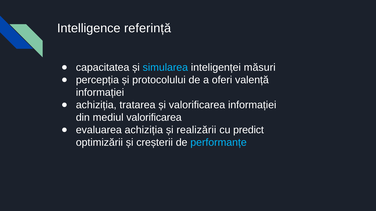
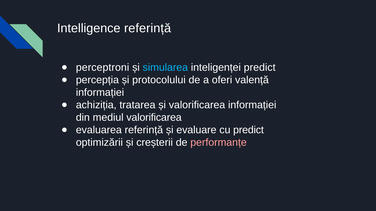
capacitatea: capacitatea -> perceptroni
inteligenței măsuri: măsuri -> predict
evaluarea achiziția: achiziția -> referință
realizării: realizării -> evaluare
performanțe colour: light blue -> pink
